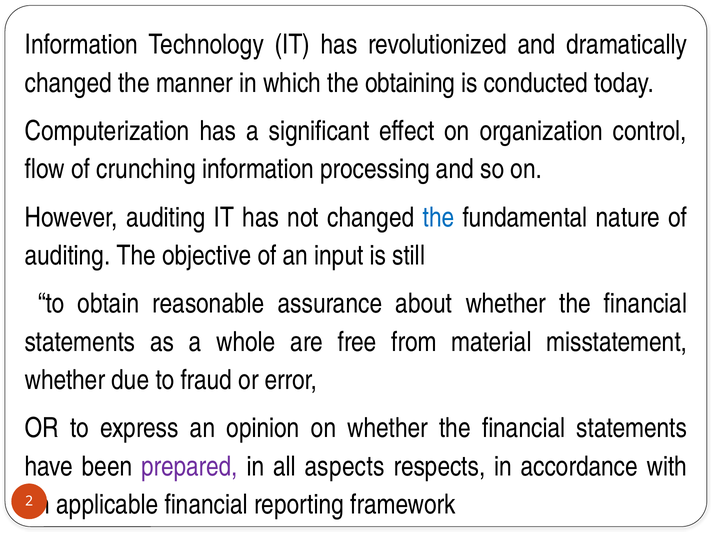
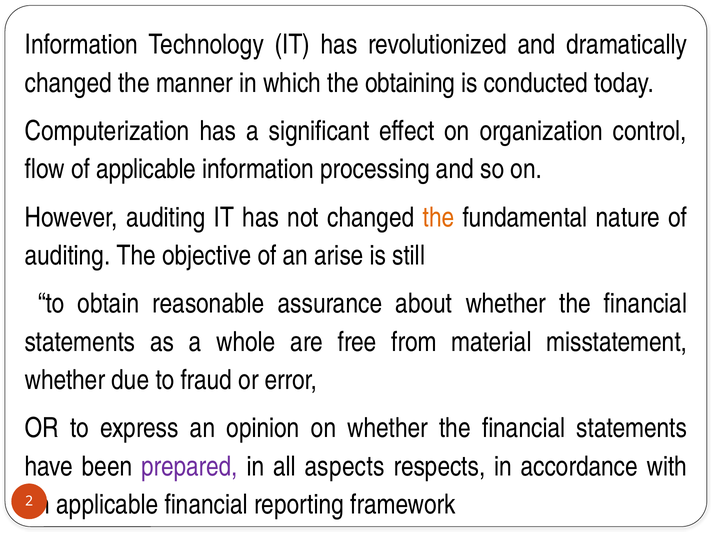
of crunching: crunching -> applicable
the at (439, 217) colour: blue -> orange
input: input -> arise
